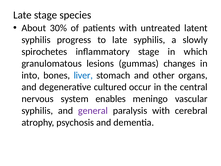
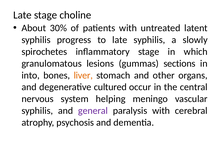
species: species -> choline
changes: changes -> sections
liver colour: blue -> orange
enables: enables -> helping
